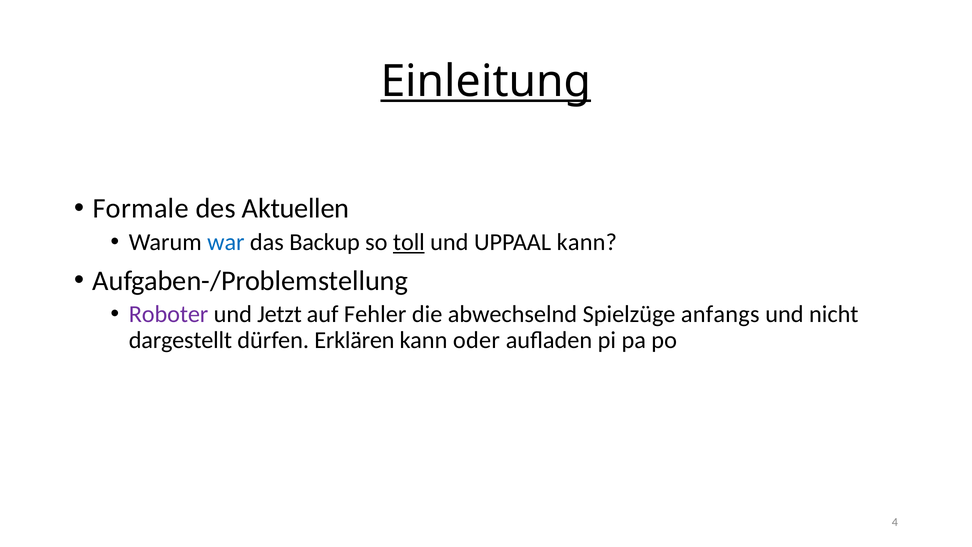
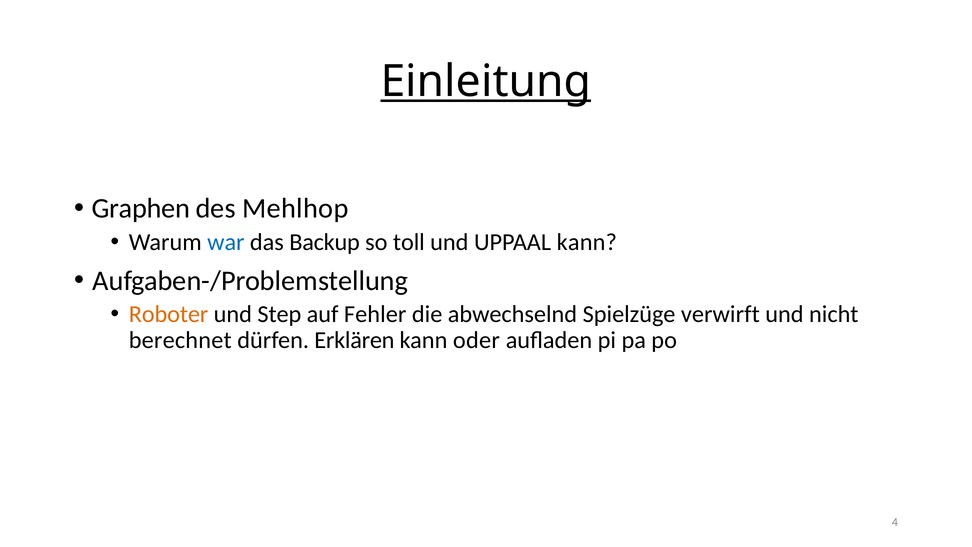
Formale: Formale -> Graphen
Aktuellen: Aktuellen -> Mehlhop
toll underline: present -> none
Roboter colour: purple -> orange
Jetzt: Jetzt -> Step
anfangs: anfangs -> verwirft
dargestellt: dargestellt -> berechnet
